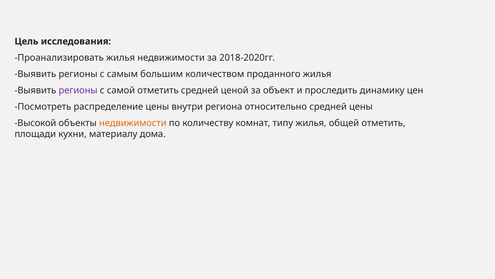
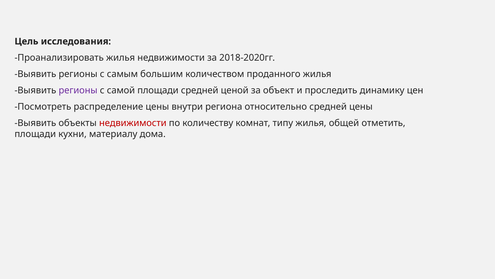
самой отметить: отметить -> площади
Высокой at (35, 123): Высокой -> Выявить
недвижимости at (133, 123) colour: orange -> red
